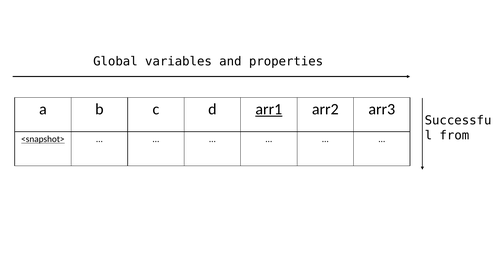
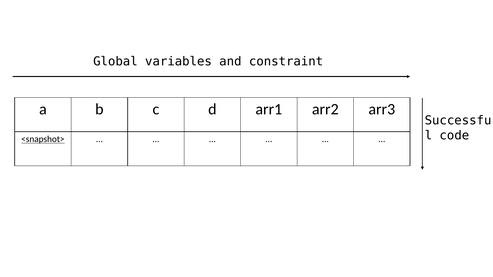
properties: properties -> constraint
arr1 underline: present -> none
from: from -> code
